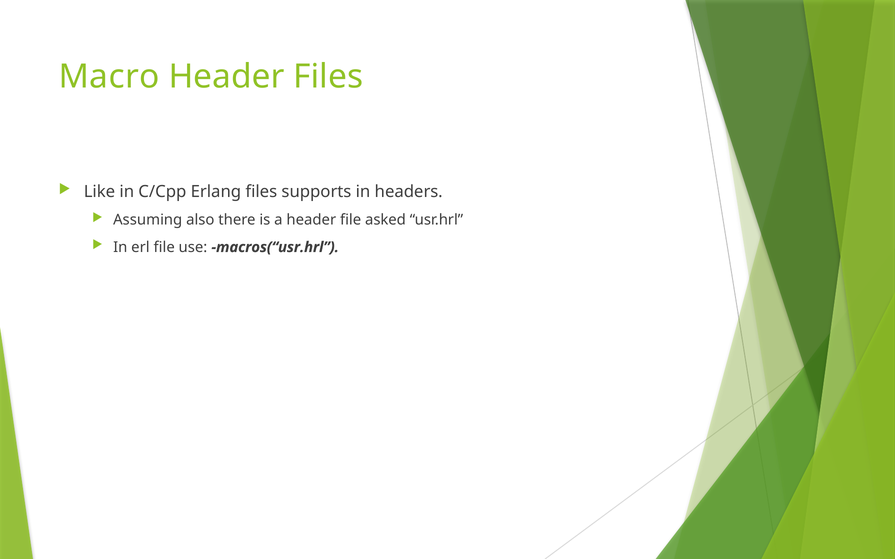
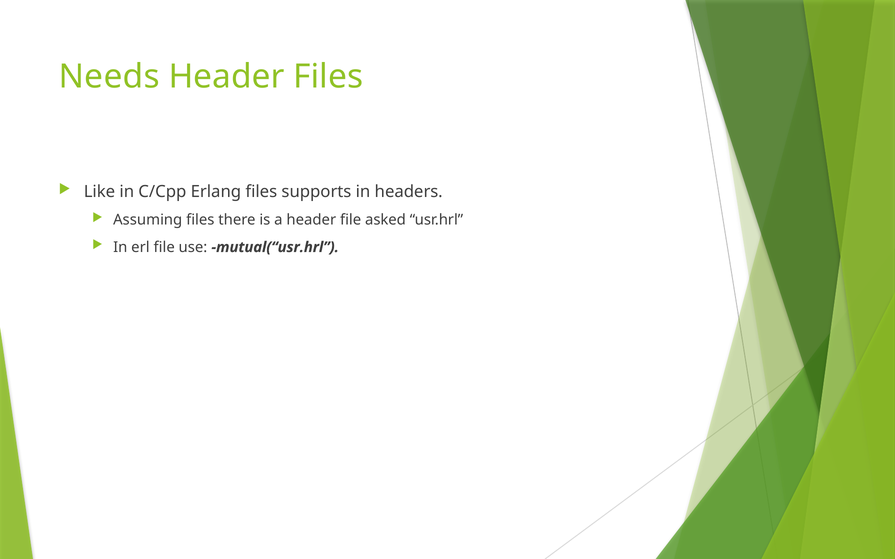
Macro: Macro -> Needs
Assuming also: also -> files
macros(“usr.hrl: macros(“usr.hrl -> mutual(“usr.hrl
